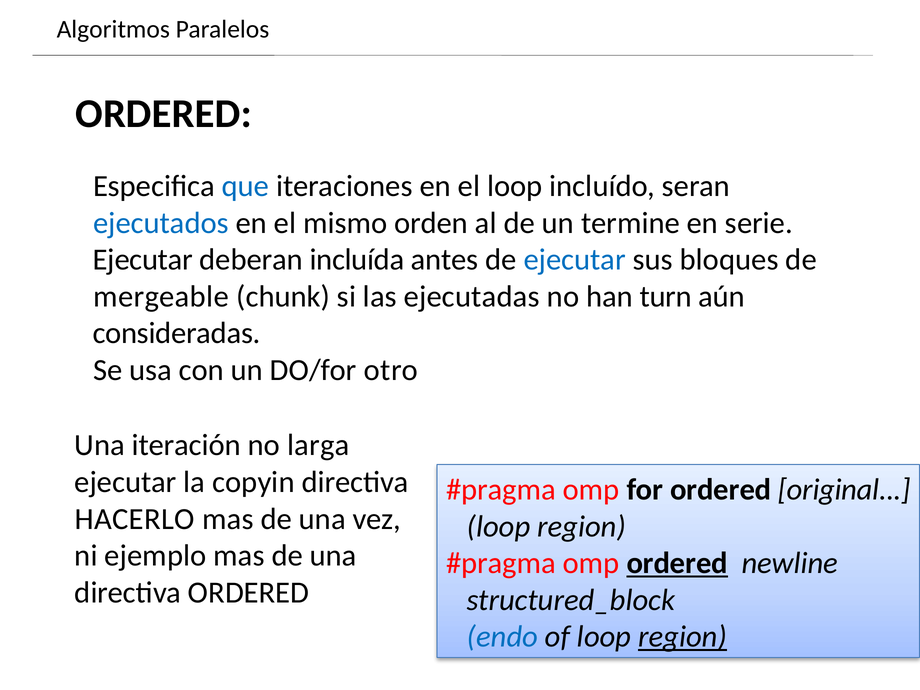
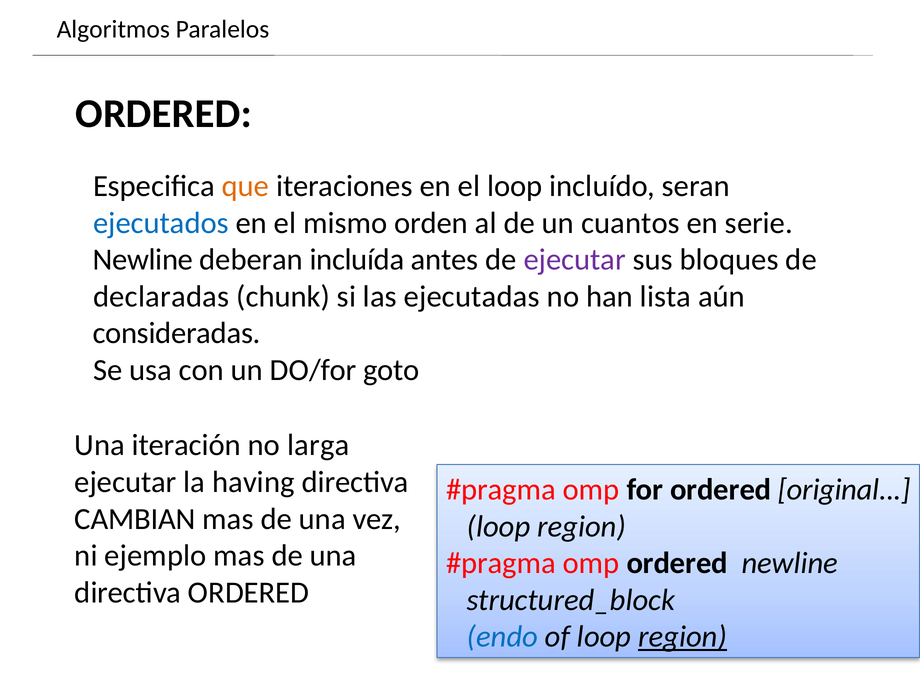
que colour: blue -> orange
termine: termine -> cuantos
Ejecutar at (143, 260): Ejecutar -> Newline
ejecutar at (575, 260) colour: blue -> purple
mergeable: mergeable -> declaradas
turn: turn -> lista
otro: otro -> goto
copyin: copyin -> having
HACERLO: HACERLO -> CAMBIAN
ordered at (677, 563) underline: present -> none
